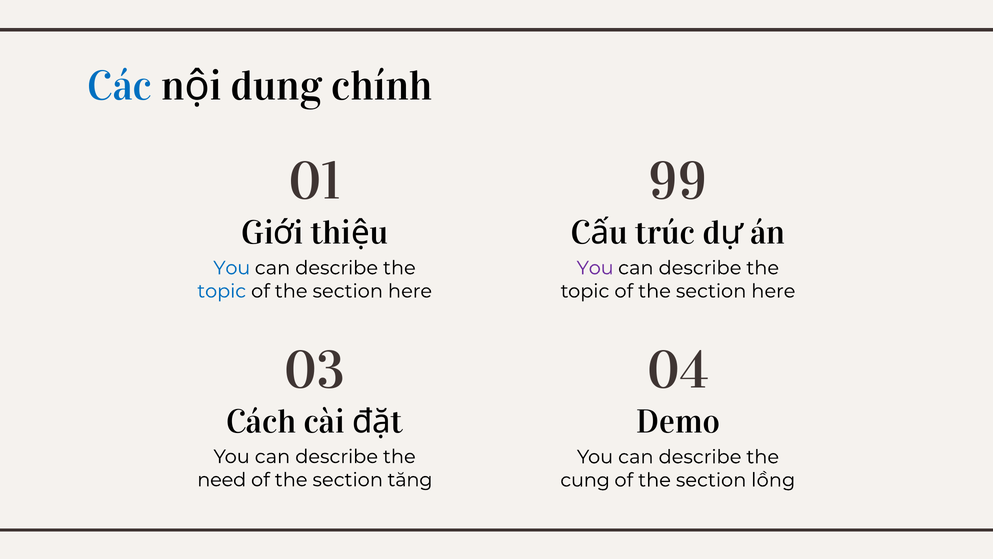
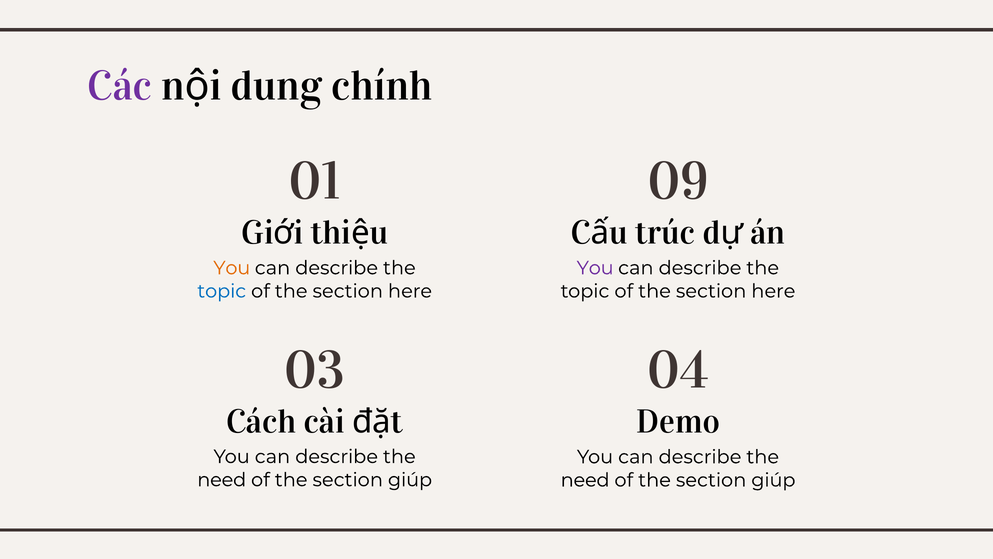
Các colour: blue -> purple
99: 99 -> 09
You at (232, 268) colour: blue -> orange
tăng at (410, 480): tăng -> giúp
cung at (585, 480): cung -> need
lồng at (773, 480): lồng -> giúp
